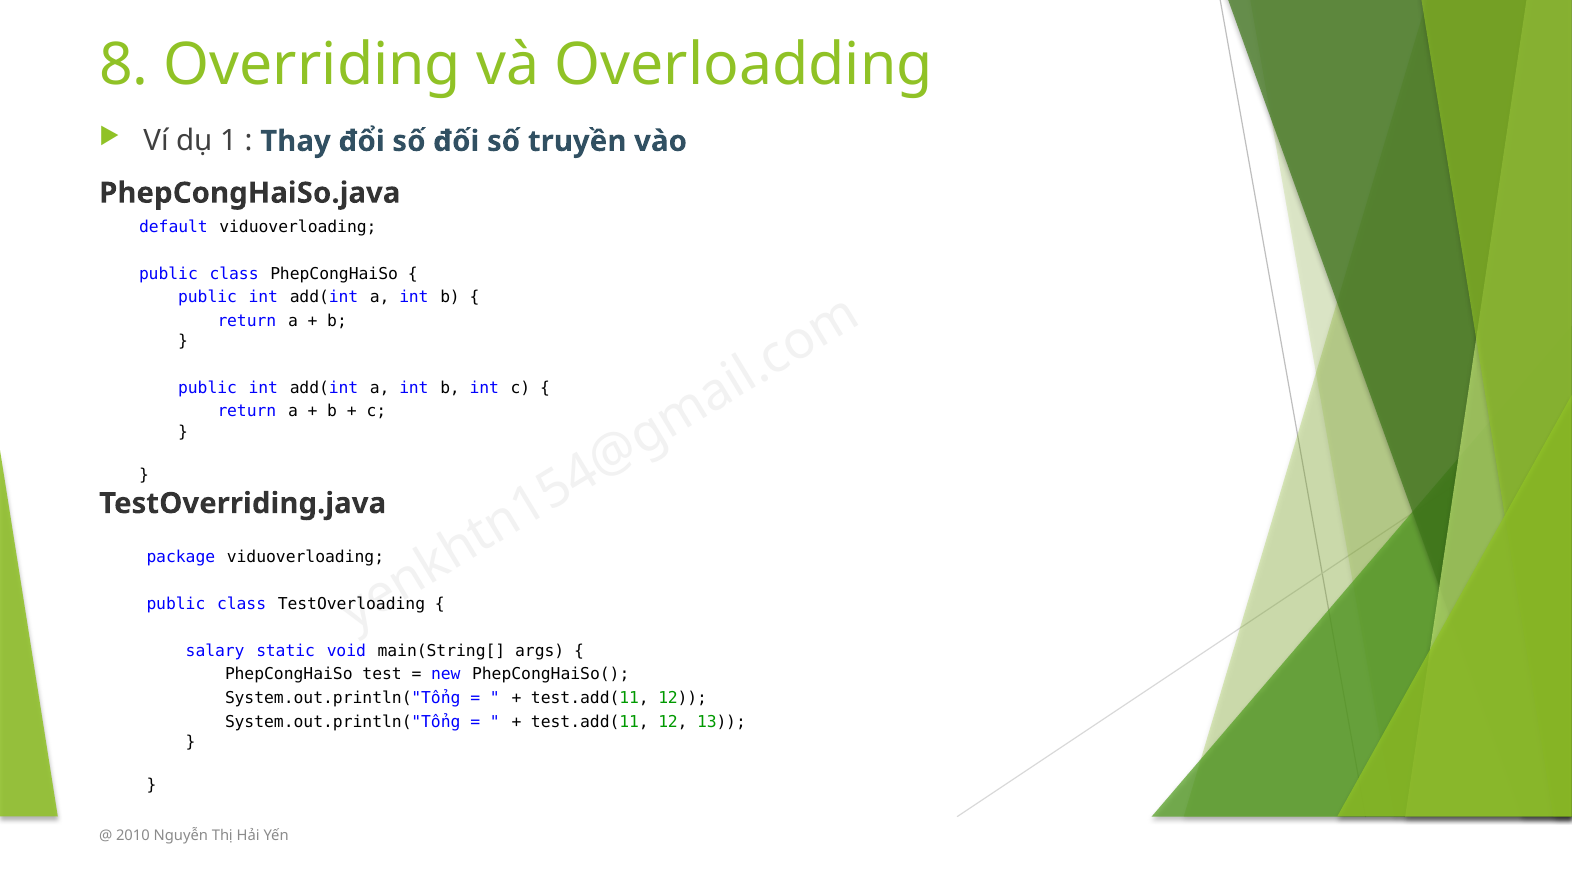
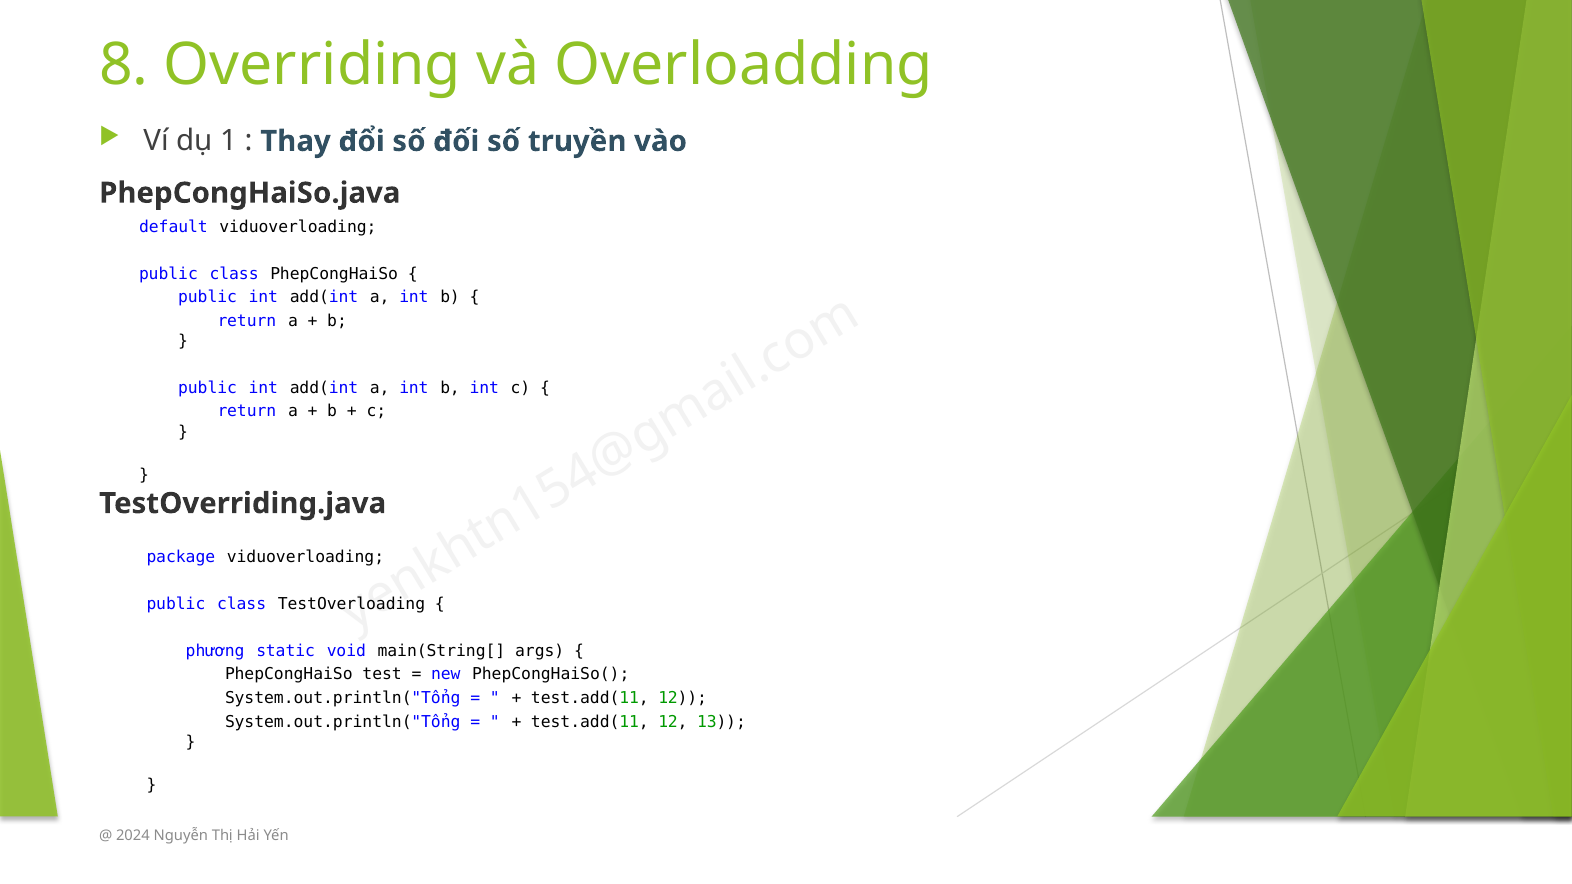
salary: salary -> phương
2010: 2010 -> 2024
